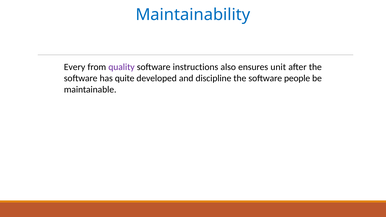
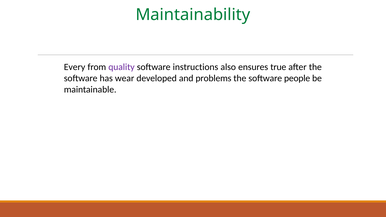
Maintainability colour: blue -> green
unit: unit -> true
quite: quite -> wear
discipline: discipline -> problems
